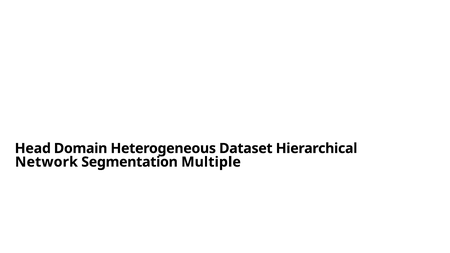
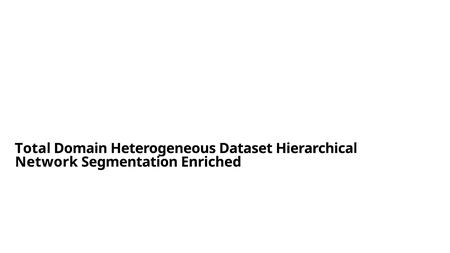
Head: Head -> Total
Multiple: Multiple -> Enriched
